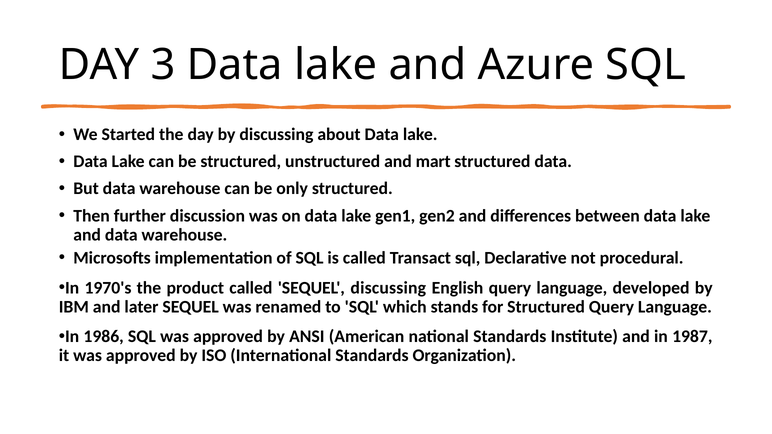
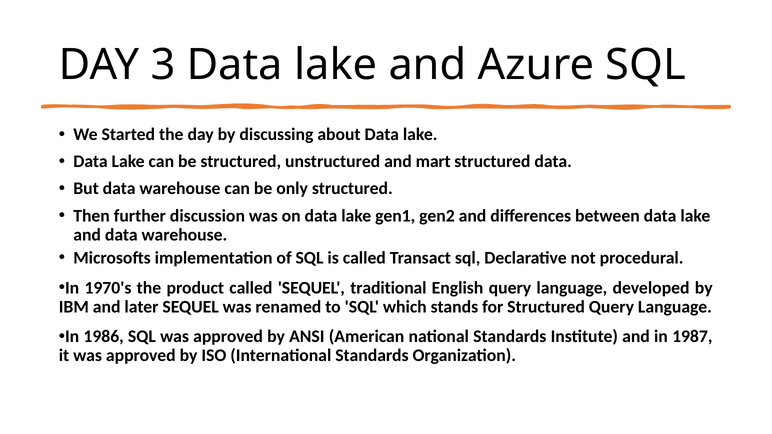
SEQUEL discussing: discussing -> traditional
